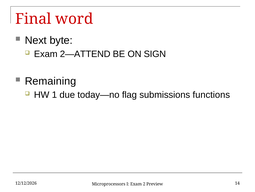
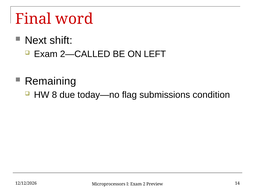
byte: byte -> shift
2—ATTEND: 2—ATTEND -> 2—CALLED
SIGN: SIGN -> LEFT
1: 1 -> 8
functions: functions -> condition
